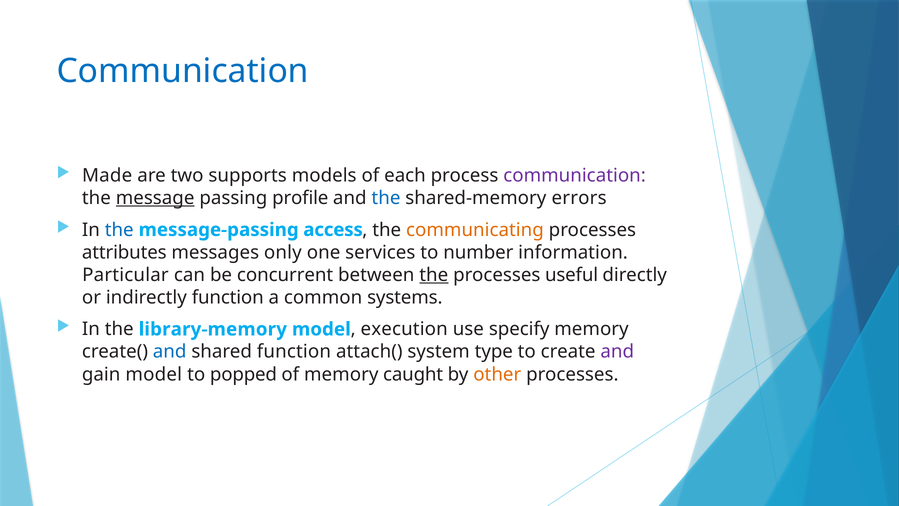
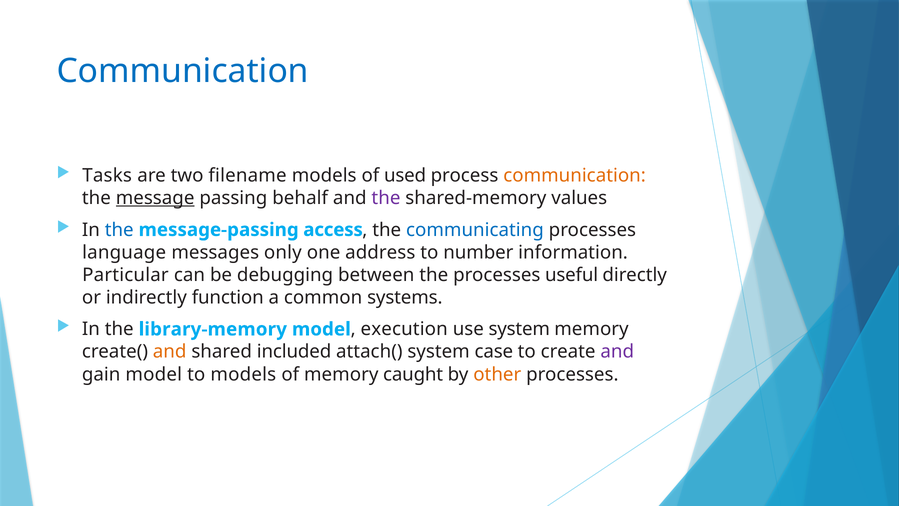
Made: Made -> Tasks
supports: supports -> filename
each: each -> used
communication at (575, 175) colour: purple -> orange
profile: profile -> behalf
the at (386, 198) colour: blue -> purple
errors: errors -> values
communicating colour: orange -> blue
attributes: attributes -> language
services: services -> address
concurrent: concurrent -> debugging
the at (434, 275) underline: present -> none
use specify: specify -> system
and at (170, 352) colour: blue -> orange
shared function: function -> included
type: type -> case
to popped: popped -> models
